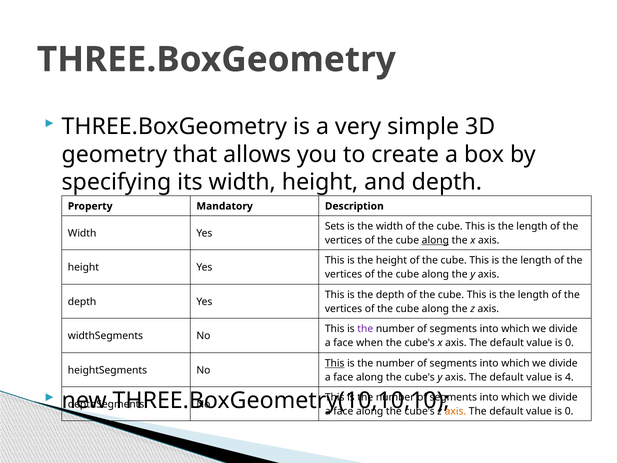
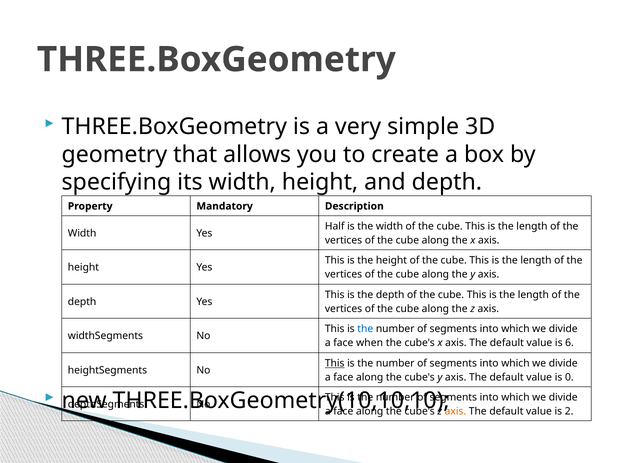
Sets: Sets -> Half
along at (435, 240) underline: present -> none
the at (365, 329) colour: purple -> blue
0 at (570, 343): 0 -> 6
4: 4 -> 0
0 at (569, 411): 0 -> 2
